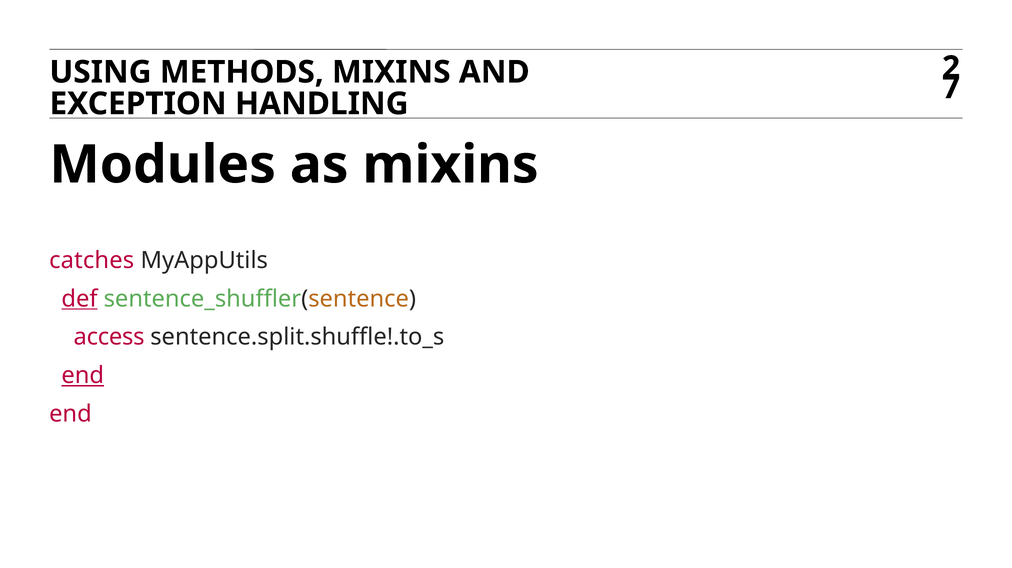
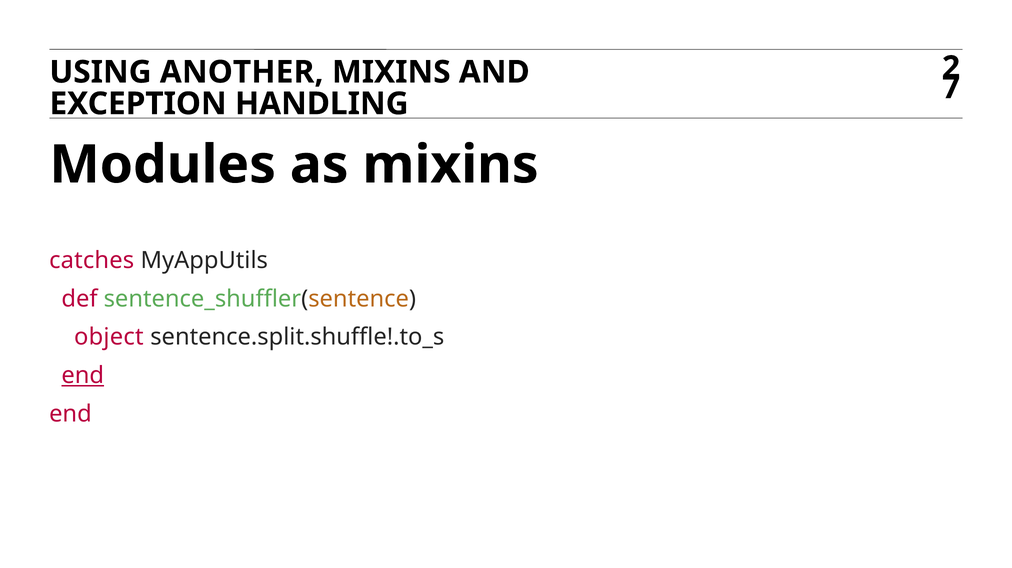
METHODS: METHODS -> ANOTHER
def underline: present -> none
access: access -> object
